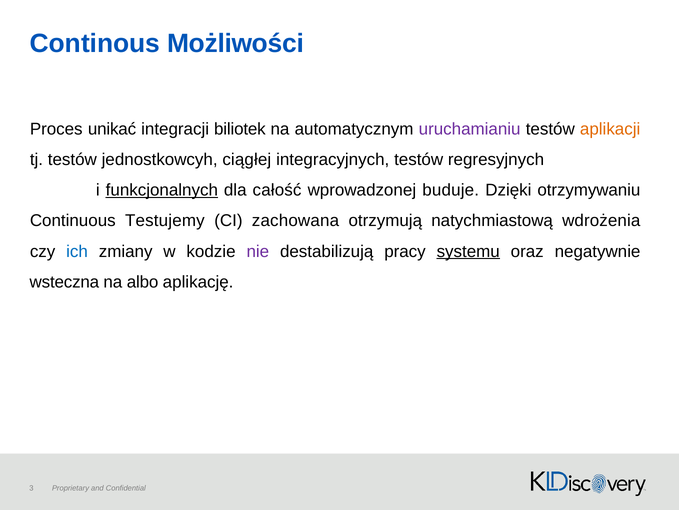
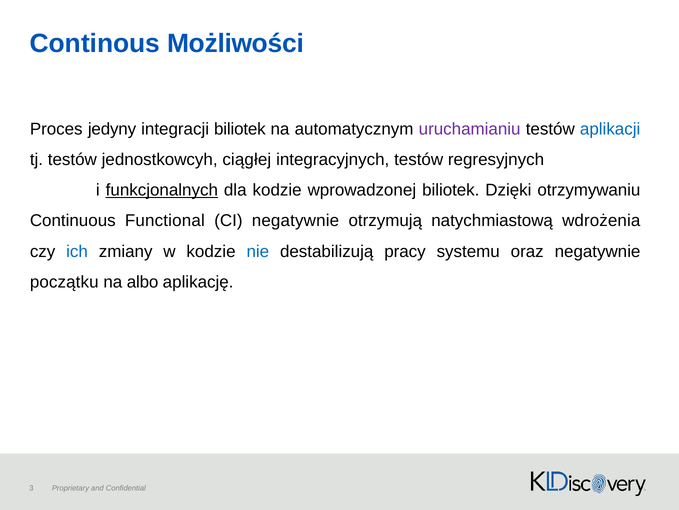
unikać: unikać -> jedyny
aplikacji colour: orange -> blue
dla całość: całość -> kodzie
wprowadzonej buduje: buduje -> biliotek
Testujemy: Testujemy -> Functional
CI zachowana: zachowana -> negatywnie
nie colour: purple -> blue
systemu underline: present -> none
wsteczna: wsteczna -> początku
